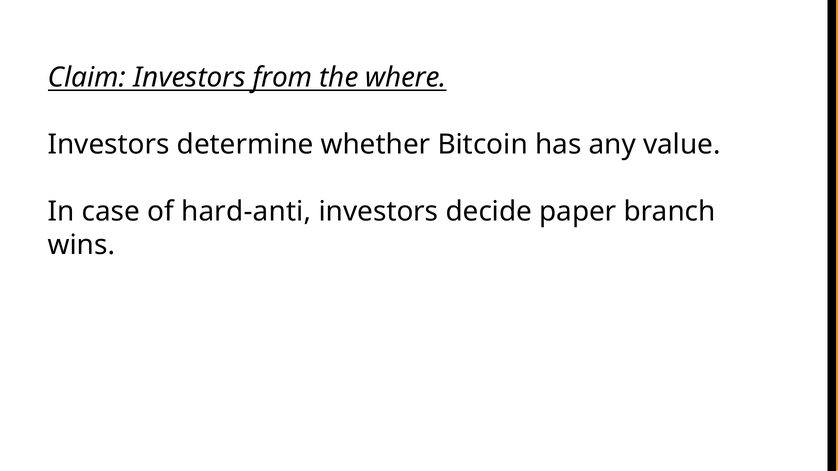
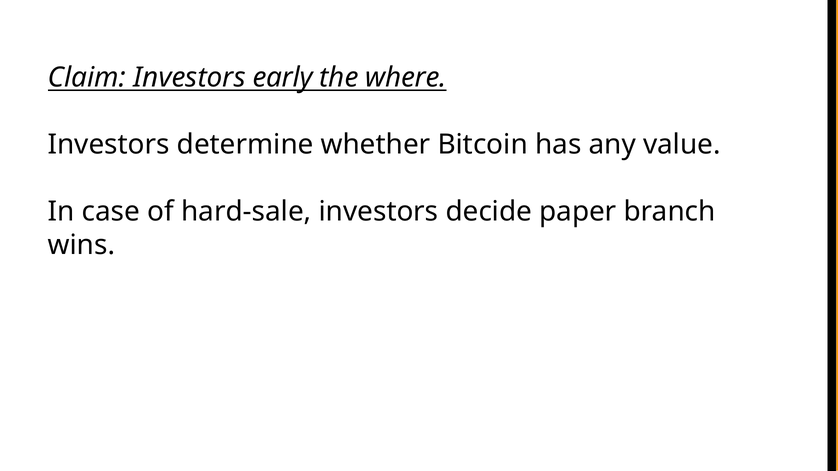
from: from -> early
hard-anti: hard-anti -> hard-sale
